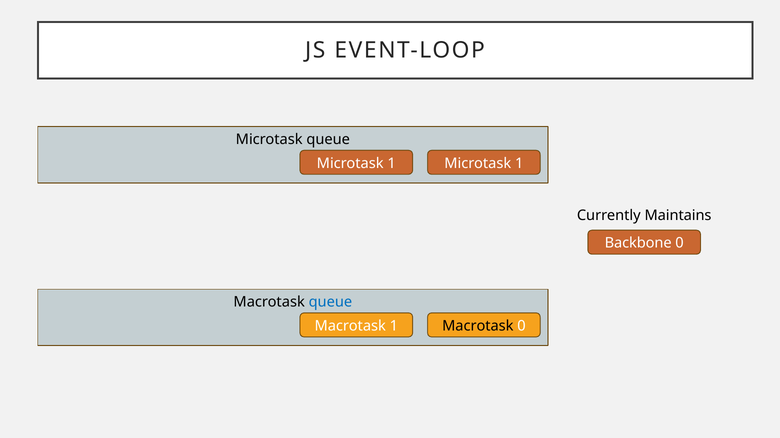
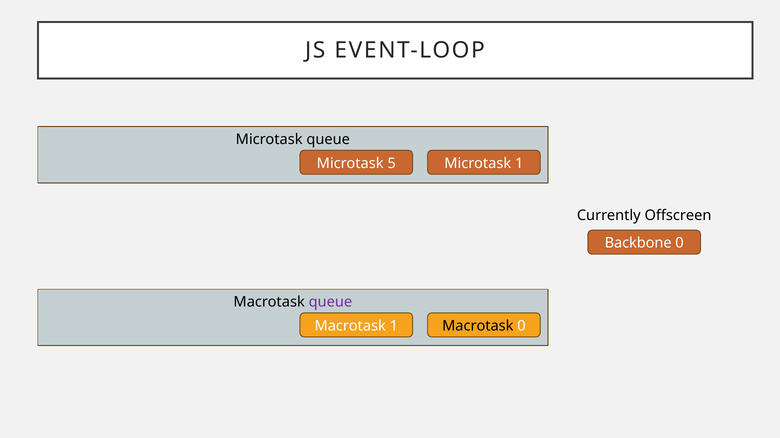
1 at (392, 164): 1 -> 5
Maintains: Maintains -> Offscreen
queue at (330, 302) colour: blue -> purple
